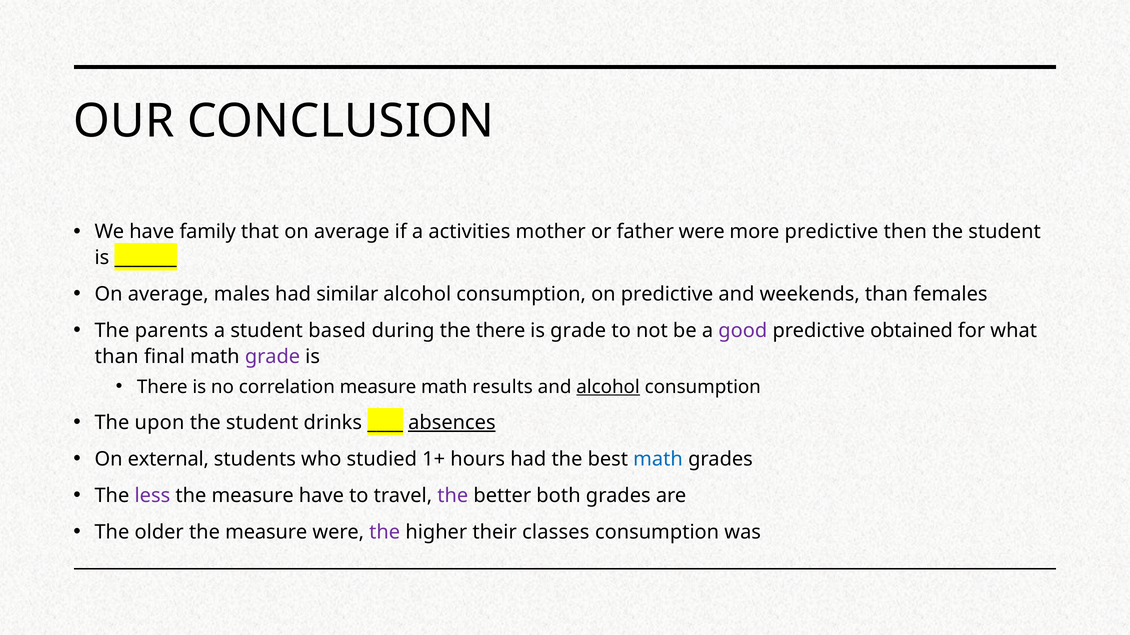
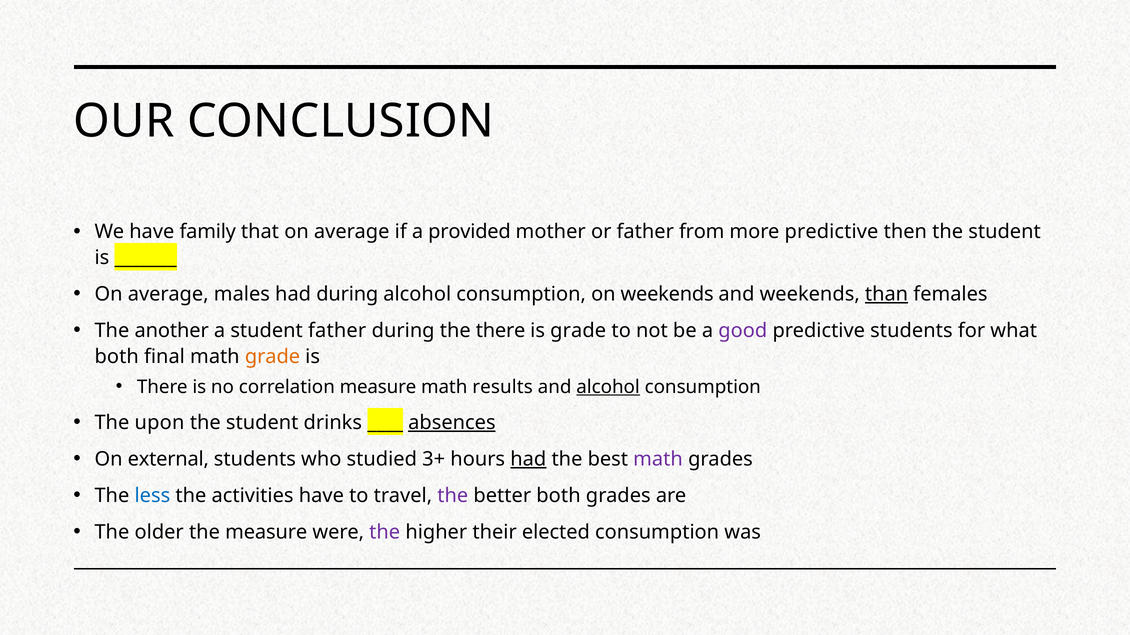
activities: activities -> provided
father were: were -> from
had similar: similar -> during
on predictive: predictive -> weekends
than at (887, 295) underline: none -> present
parents: parents -> another
student based: based -> father
predictive obtained: obtained -> students
than at (117, 357): than -> both
grade at (272, 357) colour: purple -> orange
1+: 1+ -> 3+
had at (528, 460) underline: none -> present
math at (658, 460) colour: blue -> purple
less colour: purple -> blue
measure at (253, 496): measure -> activities
classes: classes -> elected
